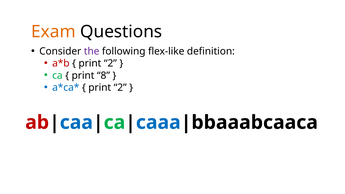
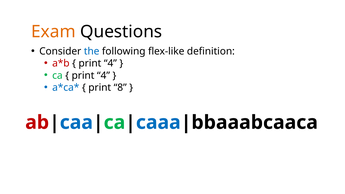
the colour: purple -> blue
2 at (110, 63): 2 -> 4
8 at (103, 75): 8 -> 4
2 at (120, 88): 2 -> 8
